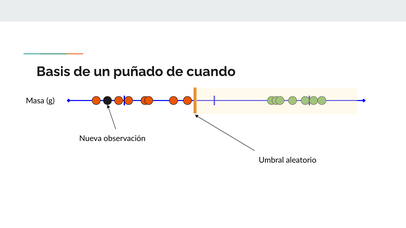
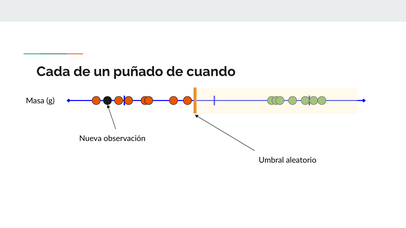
Basis: Basis -> Cada
